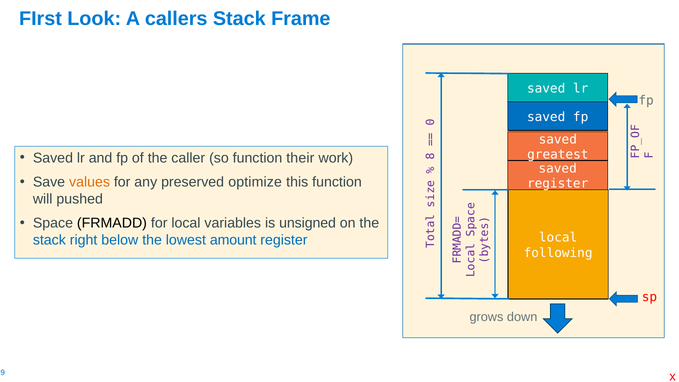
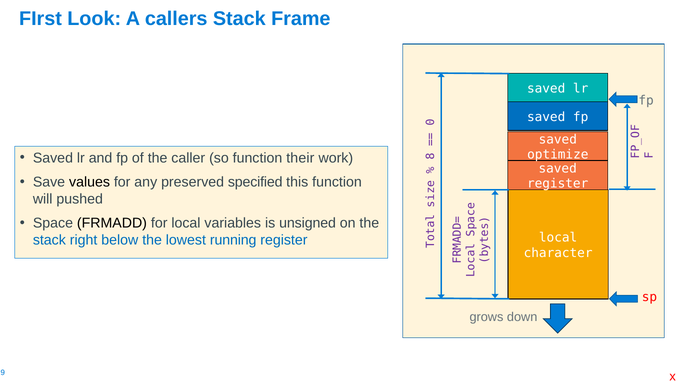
greatest: greatest -> optimize
values colour: orange -> black
optimize: optimize -> specified
amount: amount -> running
following: following -> character
